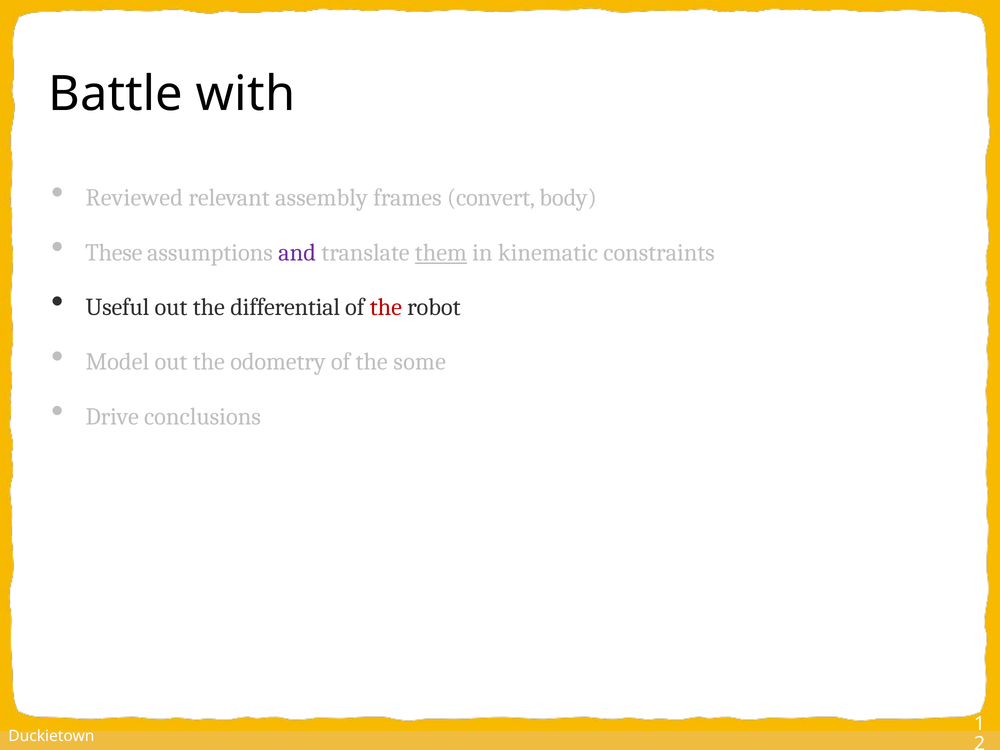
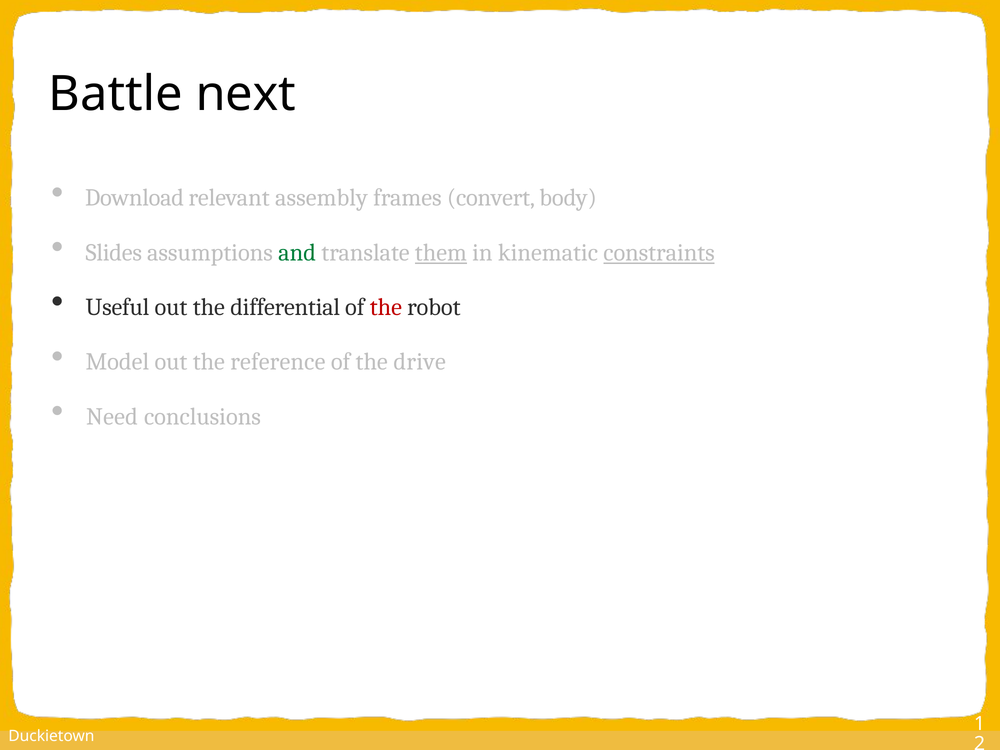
with: with -> next
Reviewed: Reviewed -> Download
These: These -> Slides
and colour: purple -> green
constraints underline: none -> present
odometry: odometry -> reference
some: some -> drive
Drive: Drive -> Need
